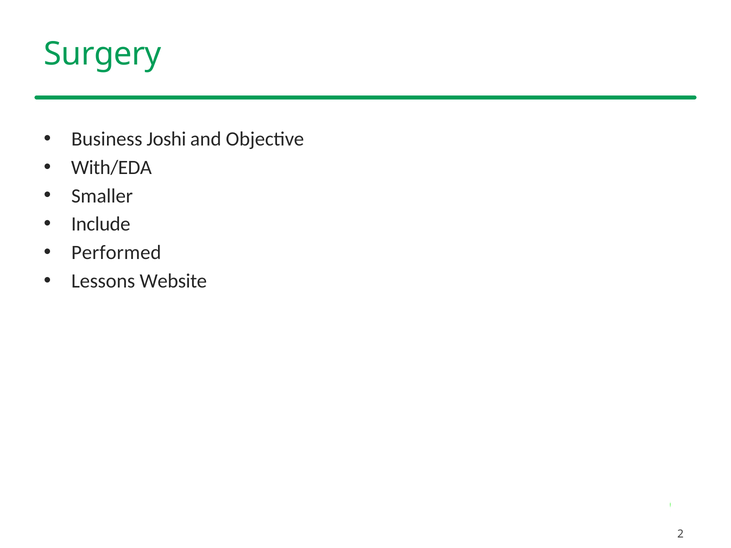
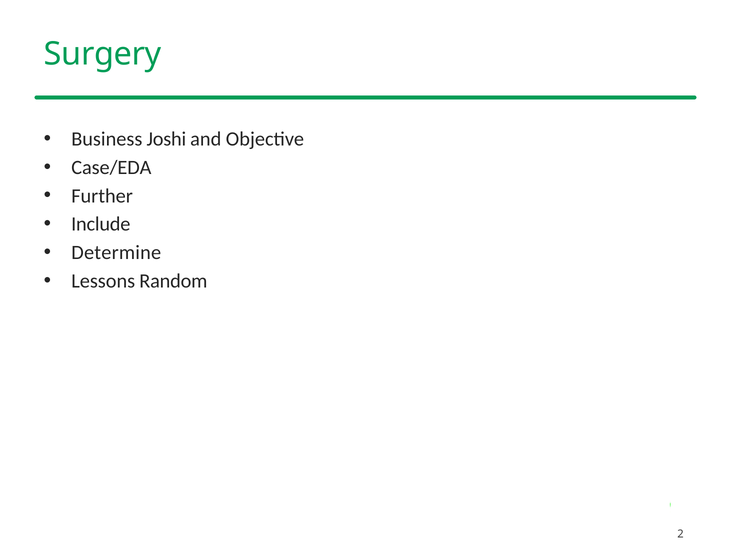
With/EDA: With/EDA -> Case/EDA
Smaller: Smaller -> Further
Performed: Performed -> Determine
Website: Website -> Random
